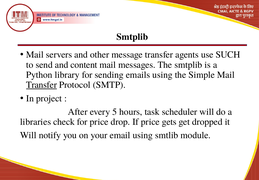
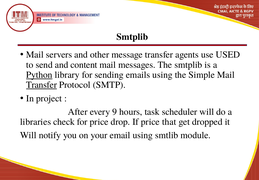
SUCH: SUCH -> USED
Python underline: none -> present
5: 5 -> 9
gets: gets -> that
